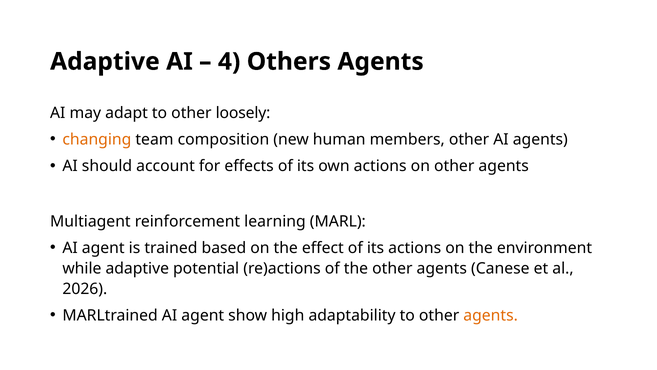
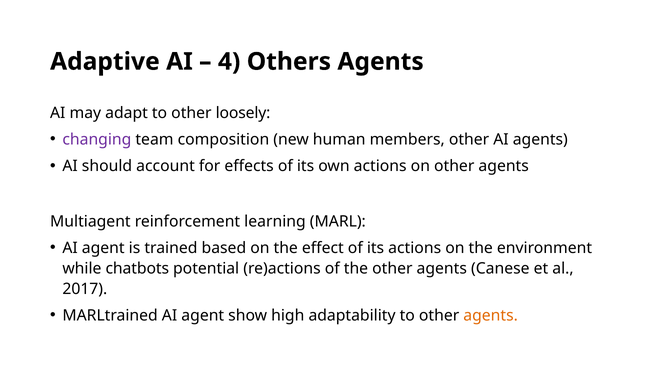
changing colour: orange -> purple
while adaptive: adaptive -> chatbots
2026: 2026 -> 2017
